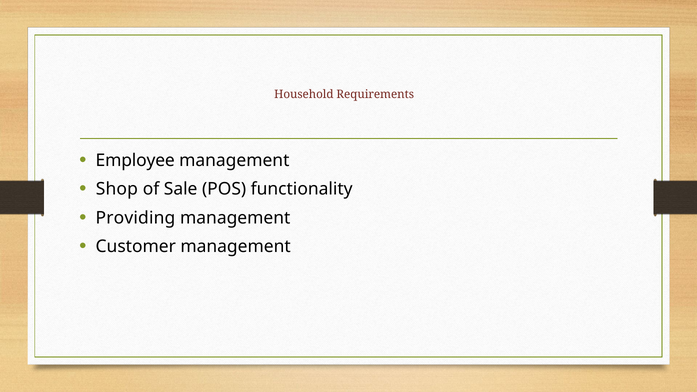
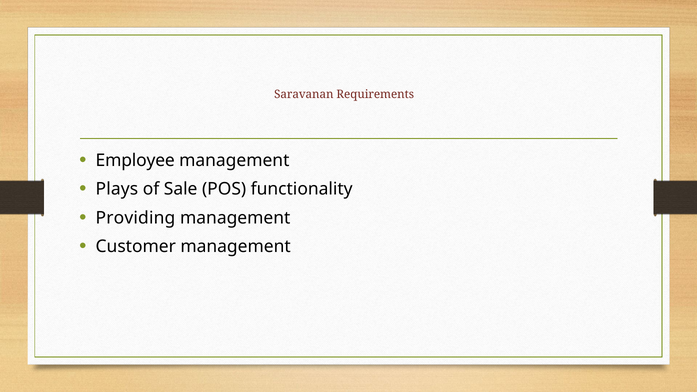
Household: Household -> Saravanan
Shop: Shop -> Plays
